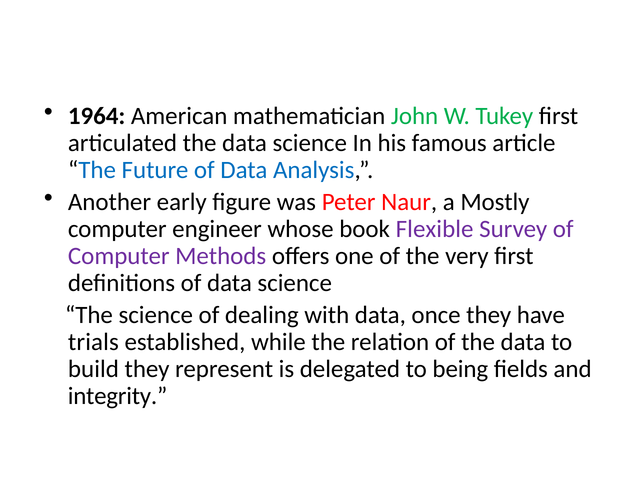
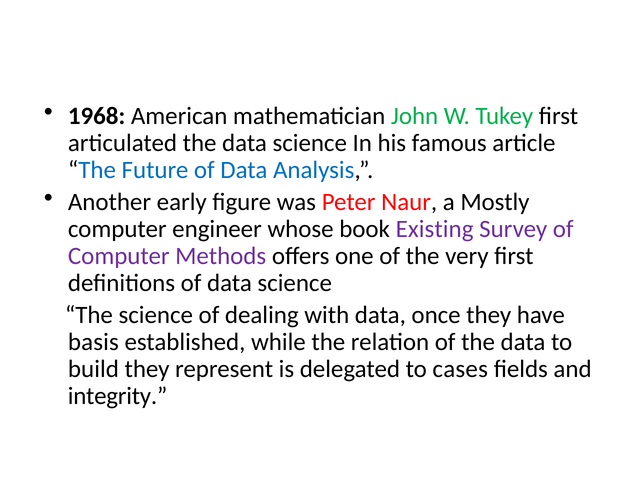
1964: 1964 -> 1968
Flexible: Flexible -> Existing
trials: trials -> basis
being: being -> cases
